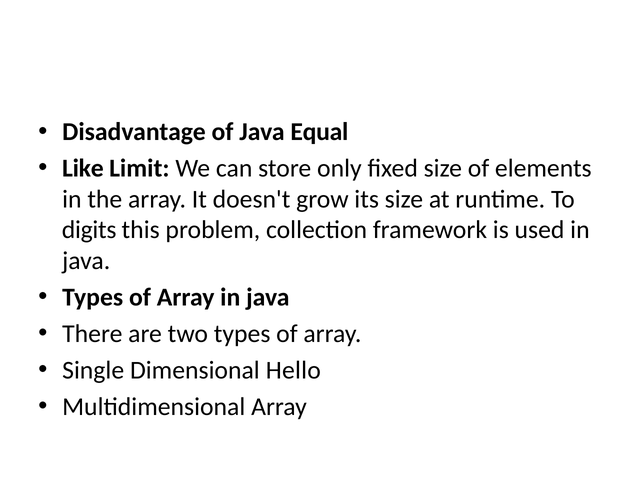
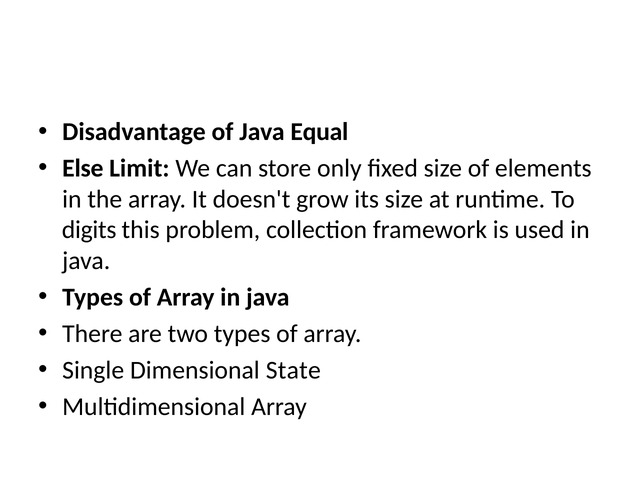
Like: Like -> Else
Hello: Hello -> State
